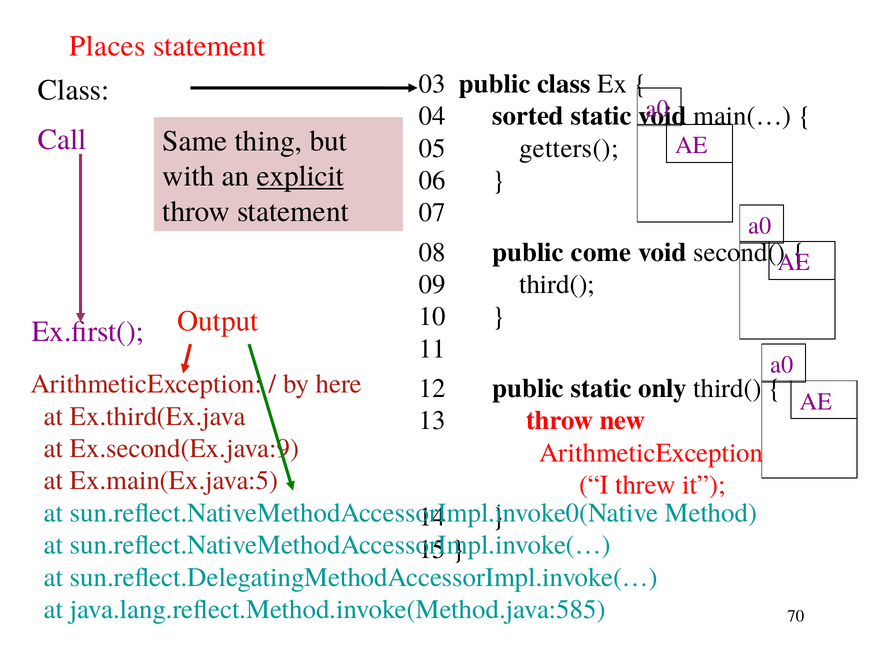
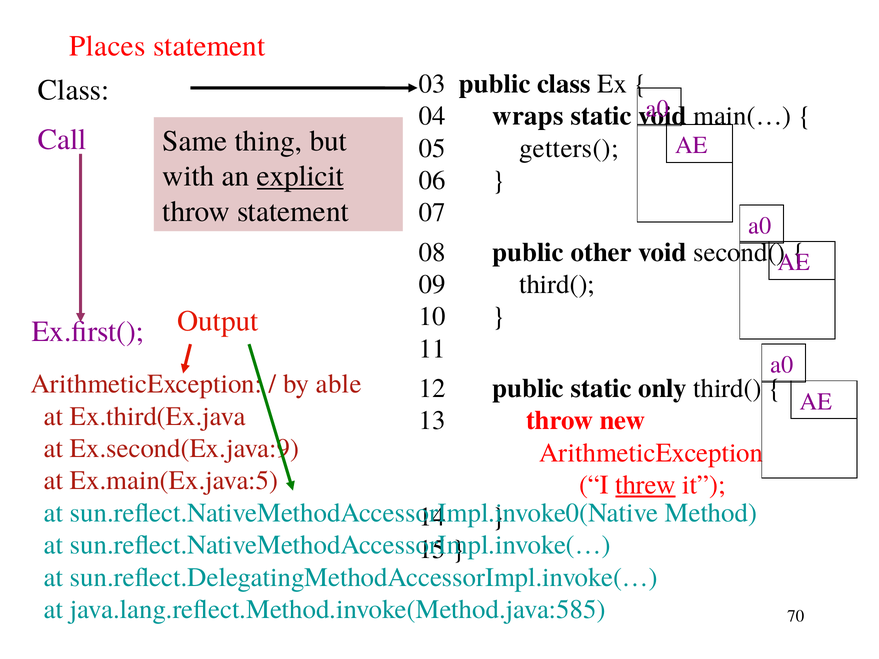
sorted: sorted -> wraps
come: come -> other
here: here -> able
threw underline: none -> present
